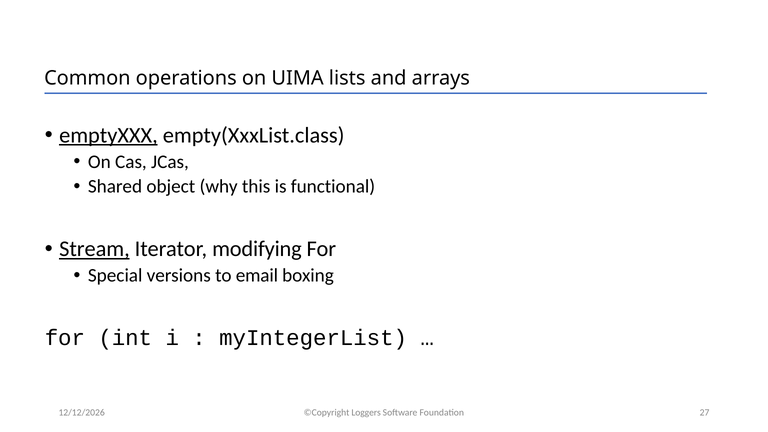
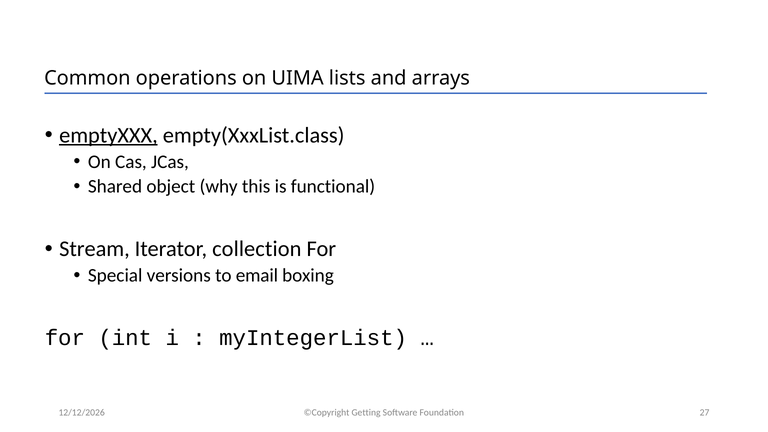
Stream underline: present -> none
modifying: modifying -> collection
Loggers: Loggers -> Getting
